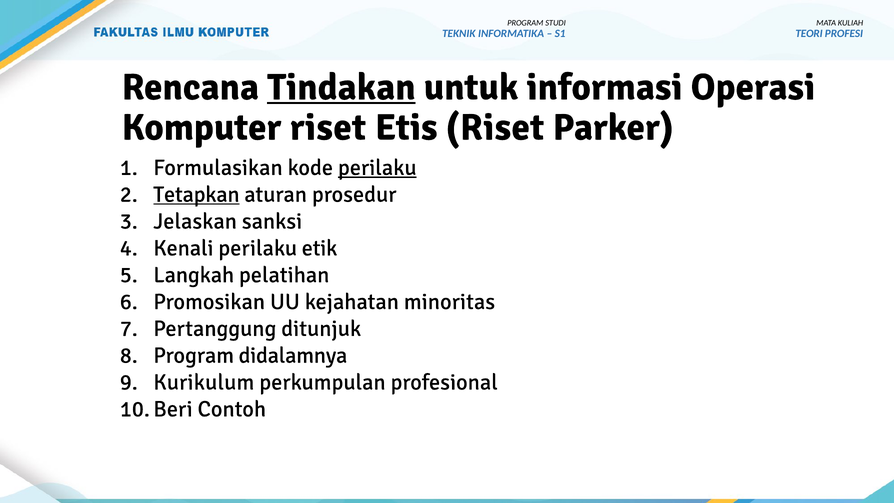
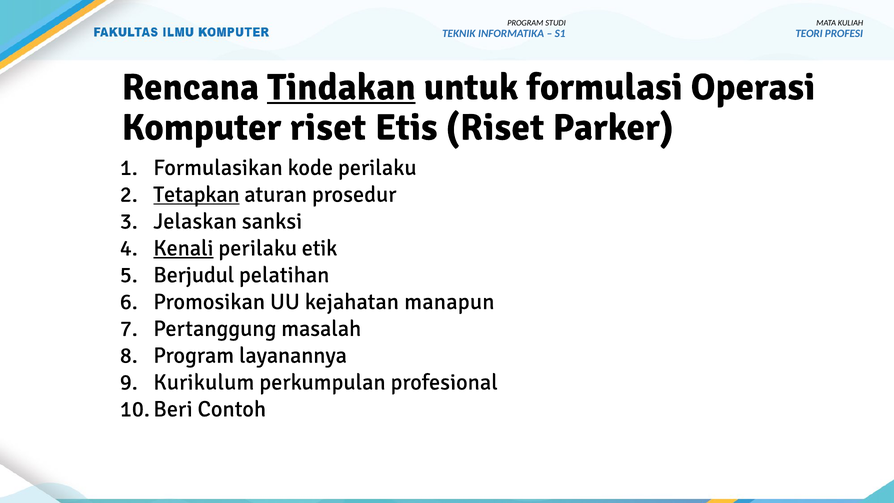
informasi: informasi -> formulasi
perilaku at (377, 168) underline: present -> none
Kenali underline: none -> present
Langkah: Langkah -> Berjudul
minoritas: minoritas -> manapun
ditunjuk: ditunjuk -> masalah
didalamnya: didalamnya -> layanannya
